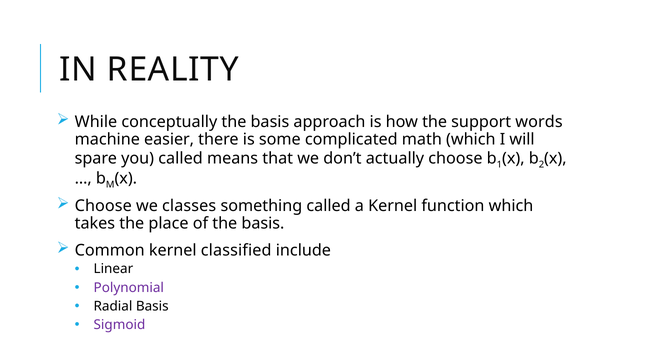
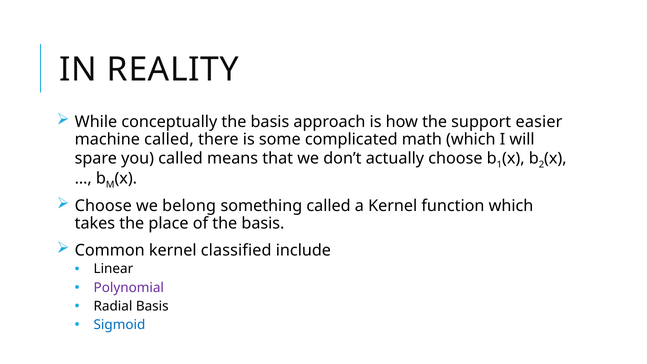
words: words -> easier
machine easier: easier -> called
classes: classes -> belong
Sigmoid colour: purple -> blue
